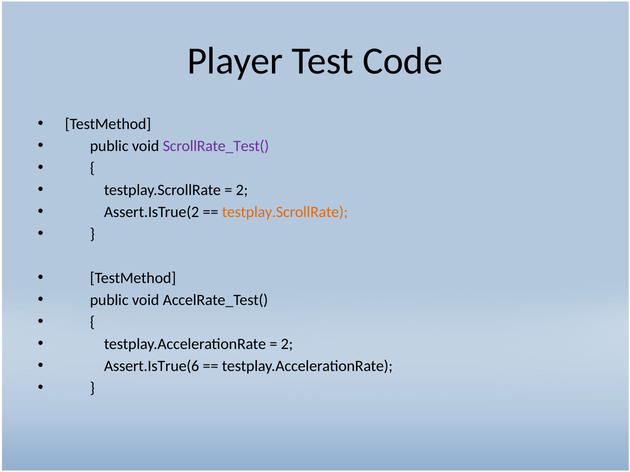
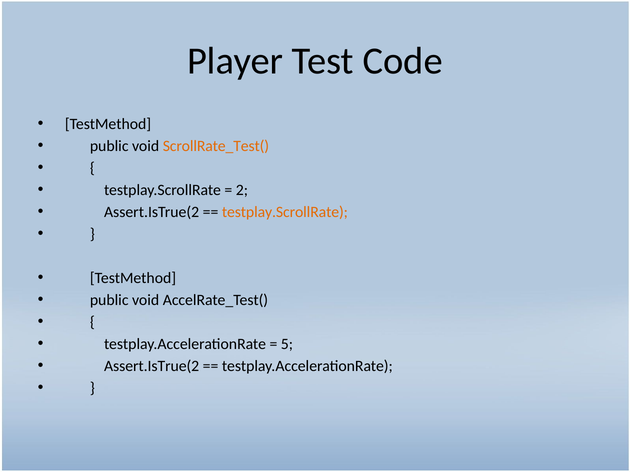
ScrollRate_Test( colour: purple -> orange
2 at (287, 344): 2 -> 5
Assert.IsTrue(6 at (152, 367): Assert.IsTrue(6 -> Assert.IsTrue(2
